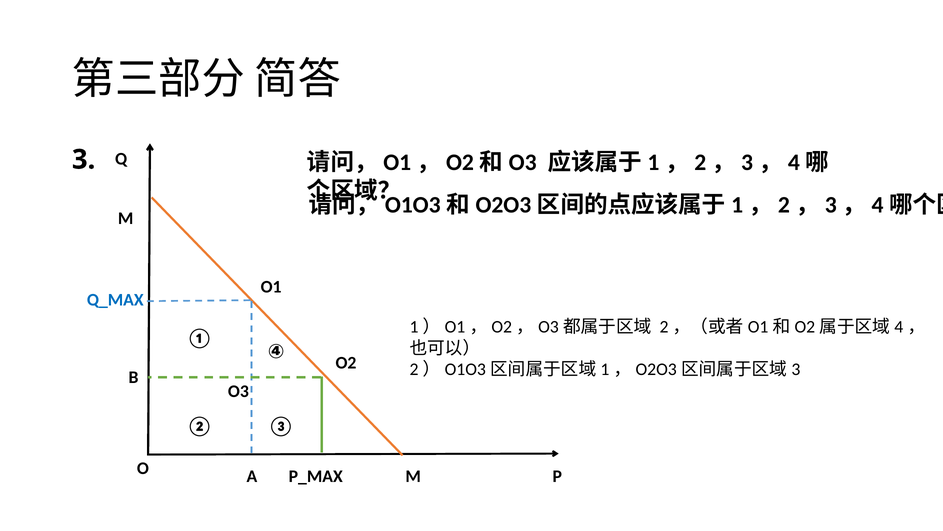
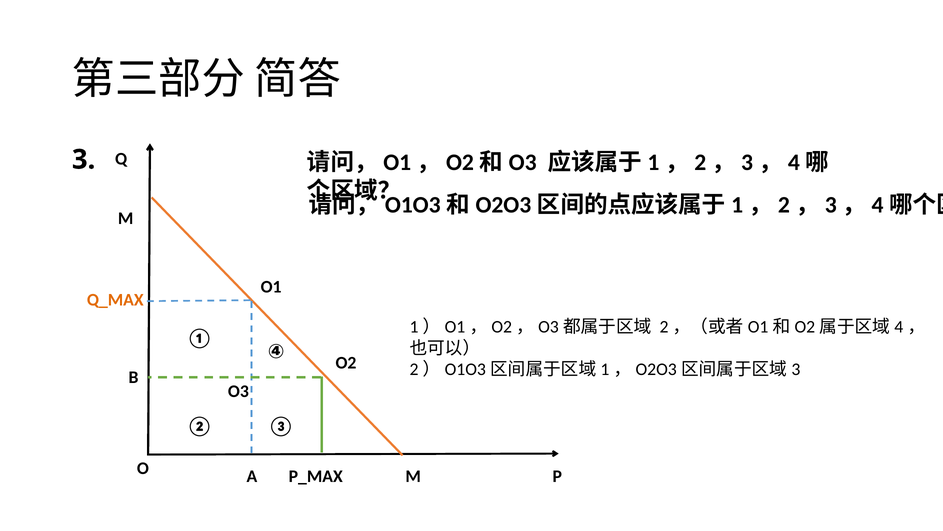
Q_MAX colour: blue -> orange
